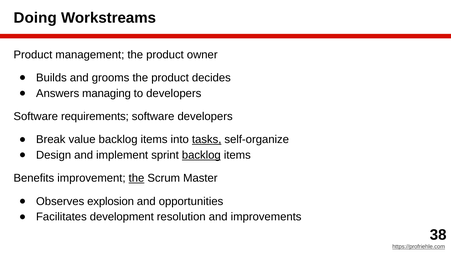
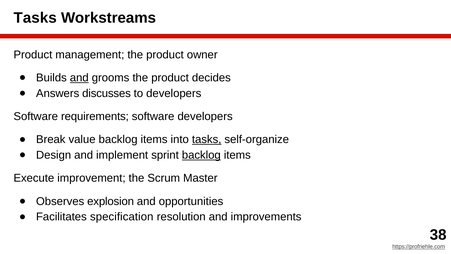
Doing at (35, 18): Doing -> Tasks
and at (79, 78) underline: none -> present
managing: managing -> discusses
Benefits: Benefits -> Execute
the at (136, 178) underline: present -> none
development: development -> specification
